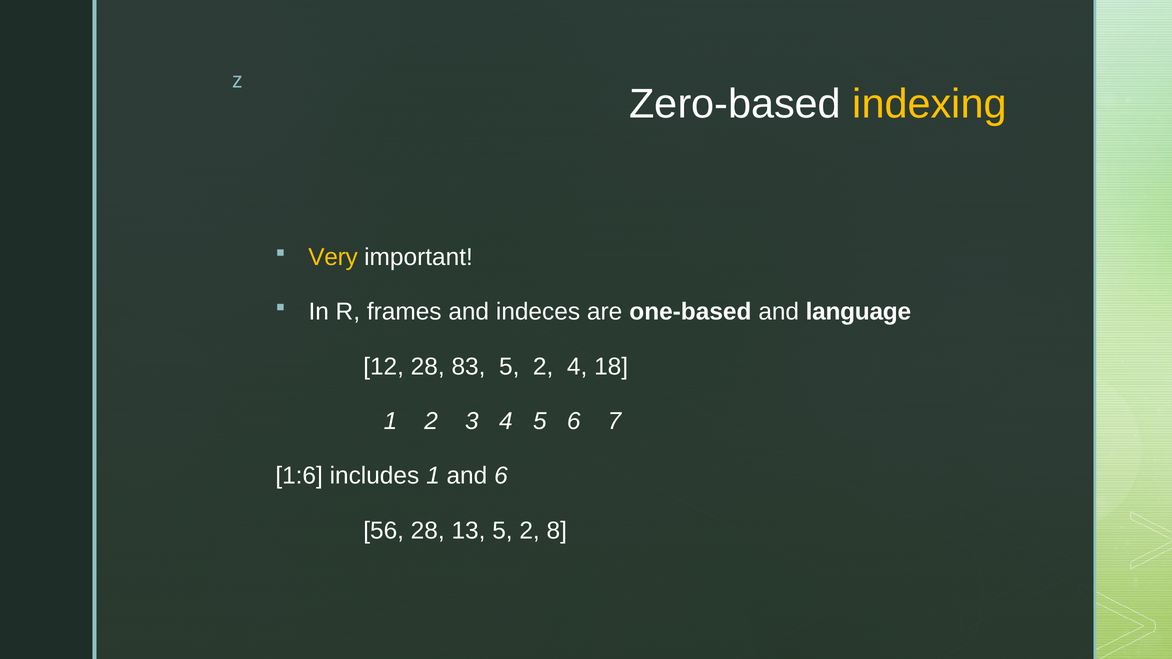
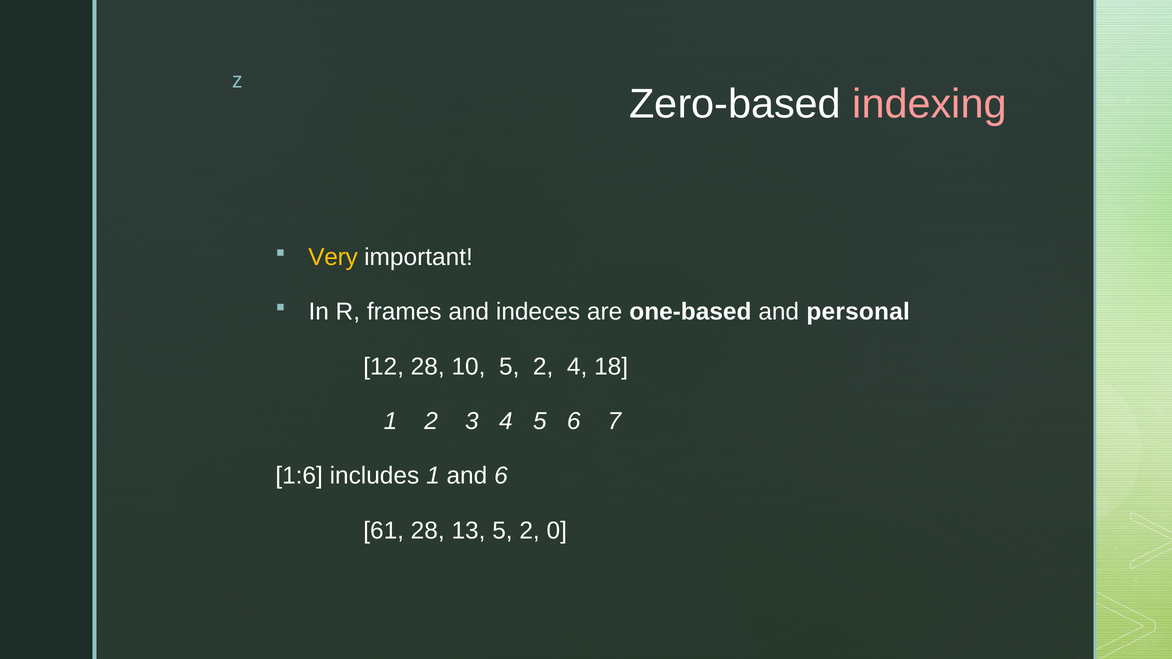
indexing colour: yellow -> pink
language: language -> personal
83: 83 -> 10
56: 56 -> 61
8: 8 -> 0
